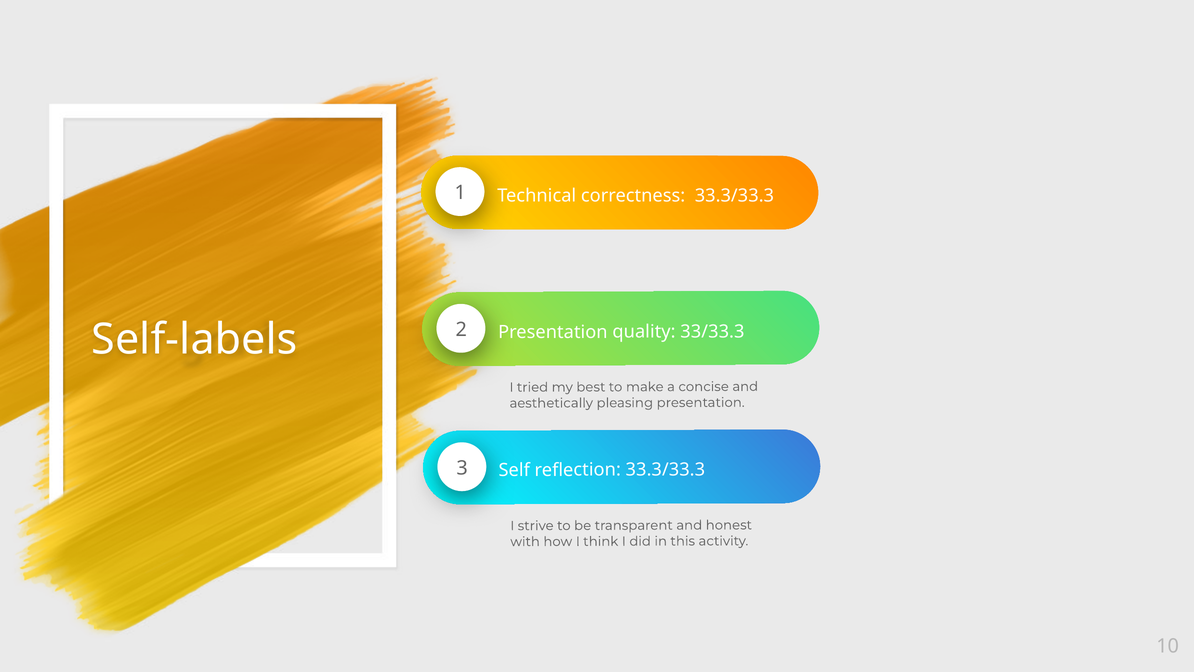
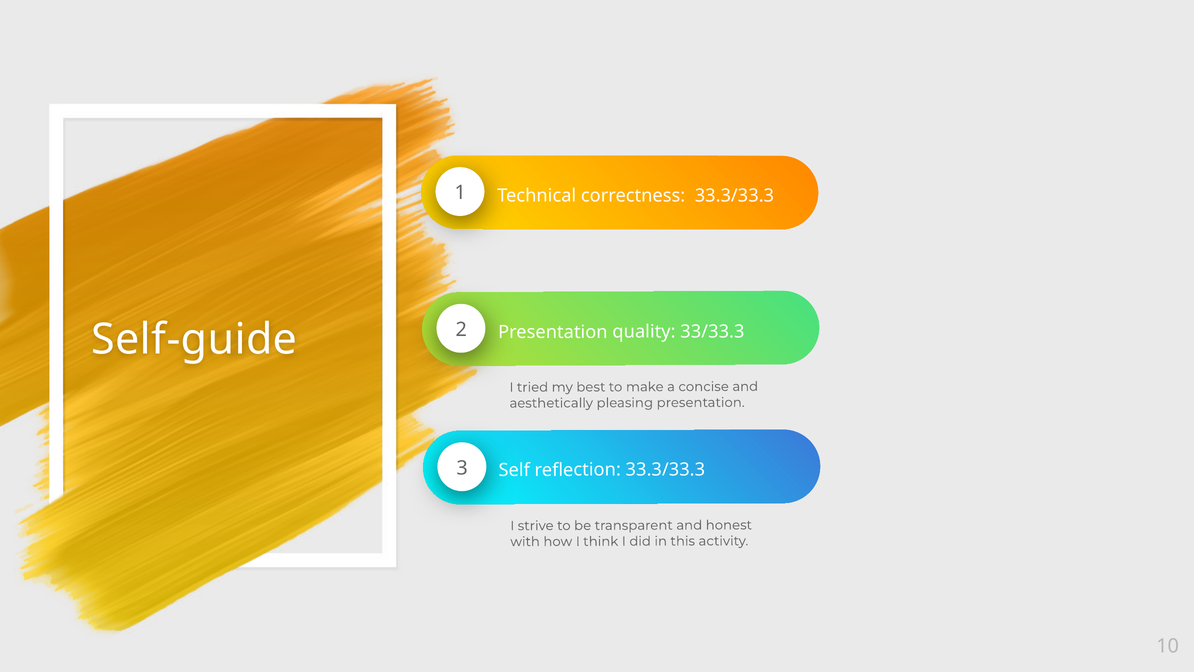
Self-labels: Self-labels -> Self-guide
